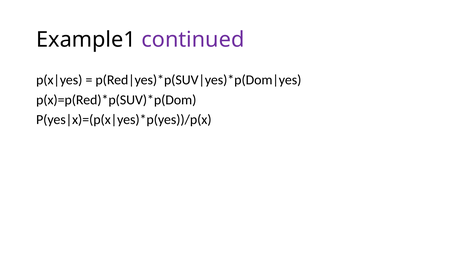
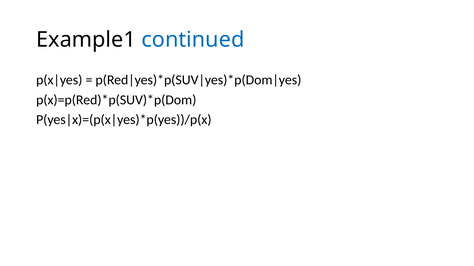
continued colour: purple -> blue
